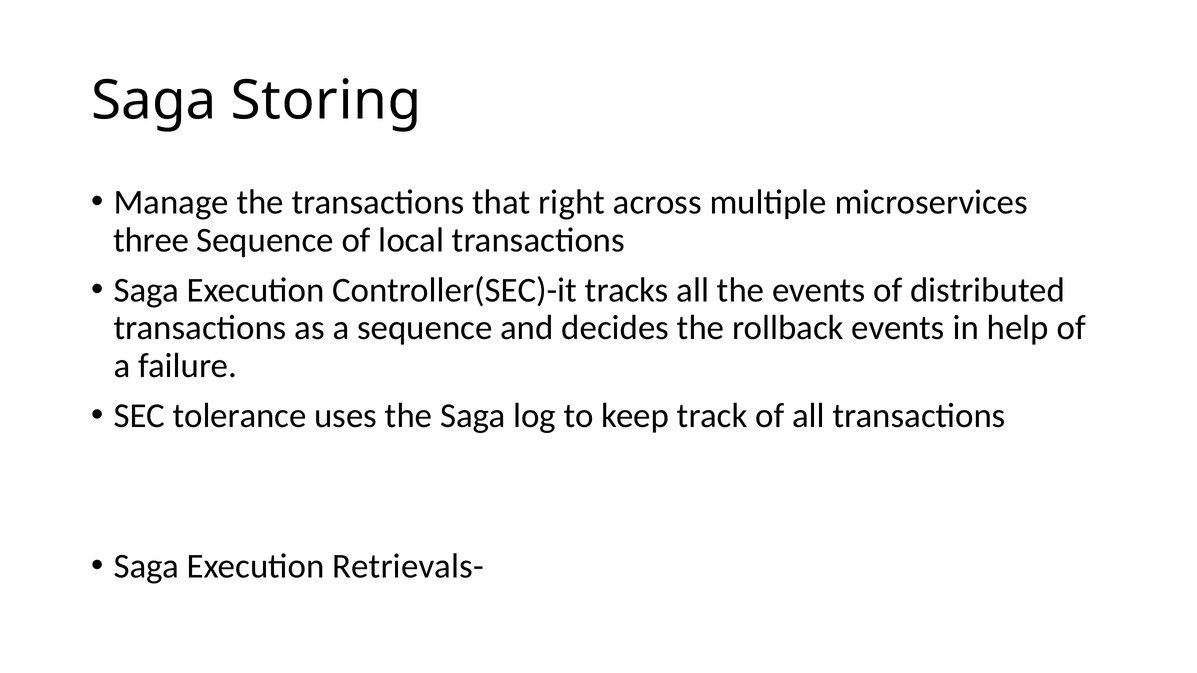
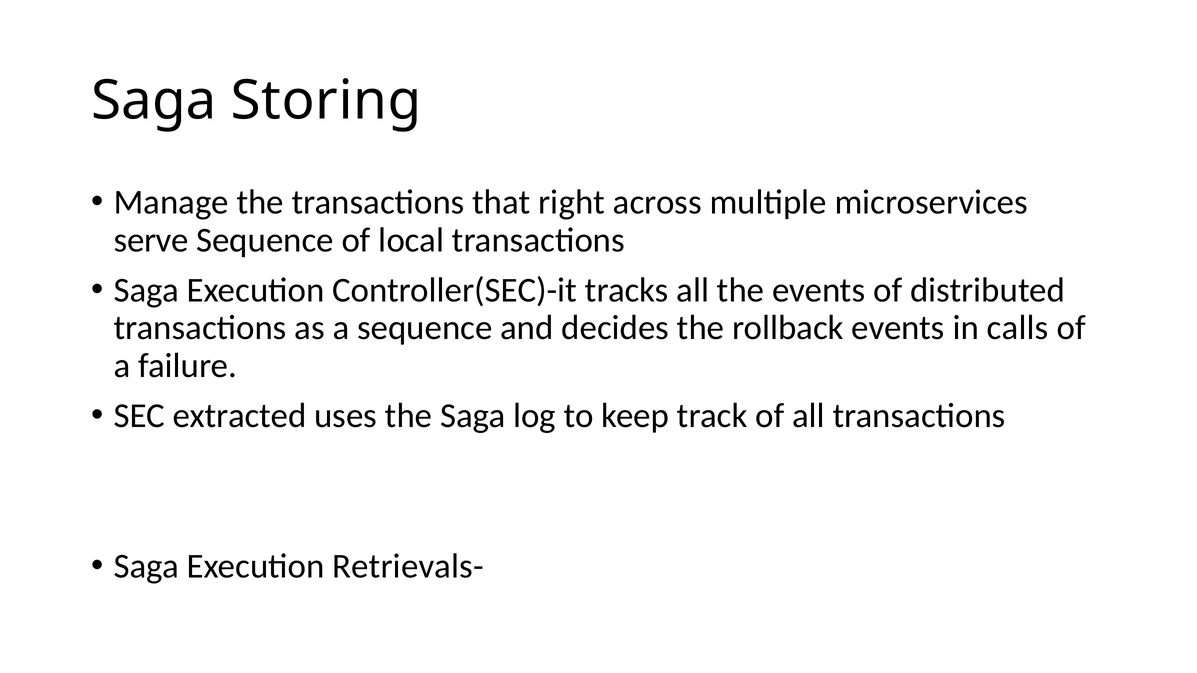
three: three -> serve
help: help -> calls
tolerance: tolerance -> extracted
